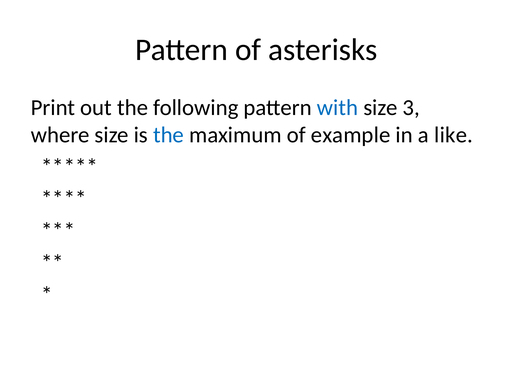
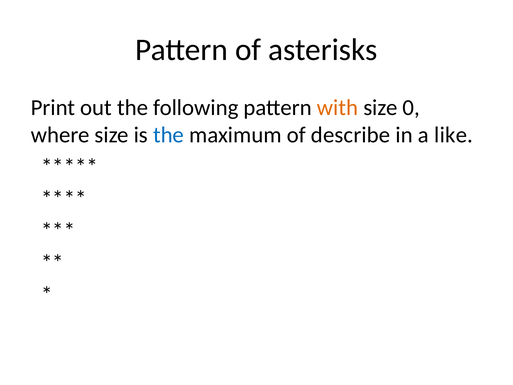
with colour: blue -> orange
3: 3 -> 0
example: example -> describe
